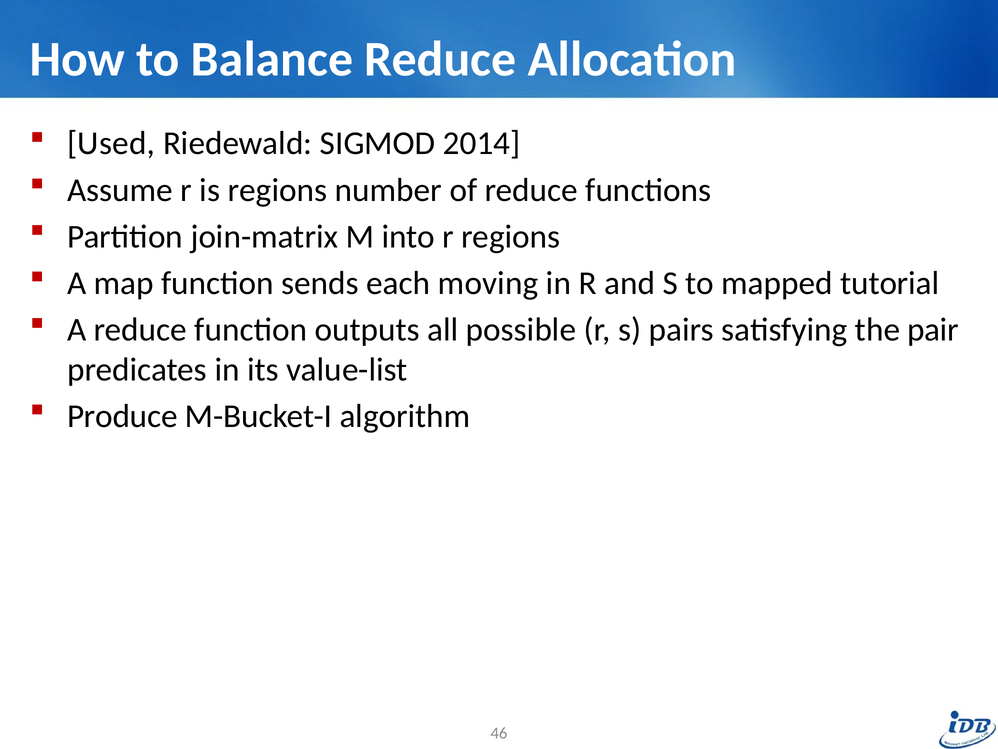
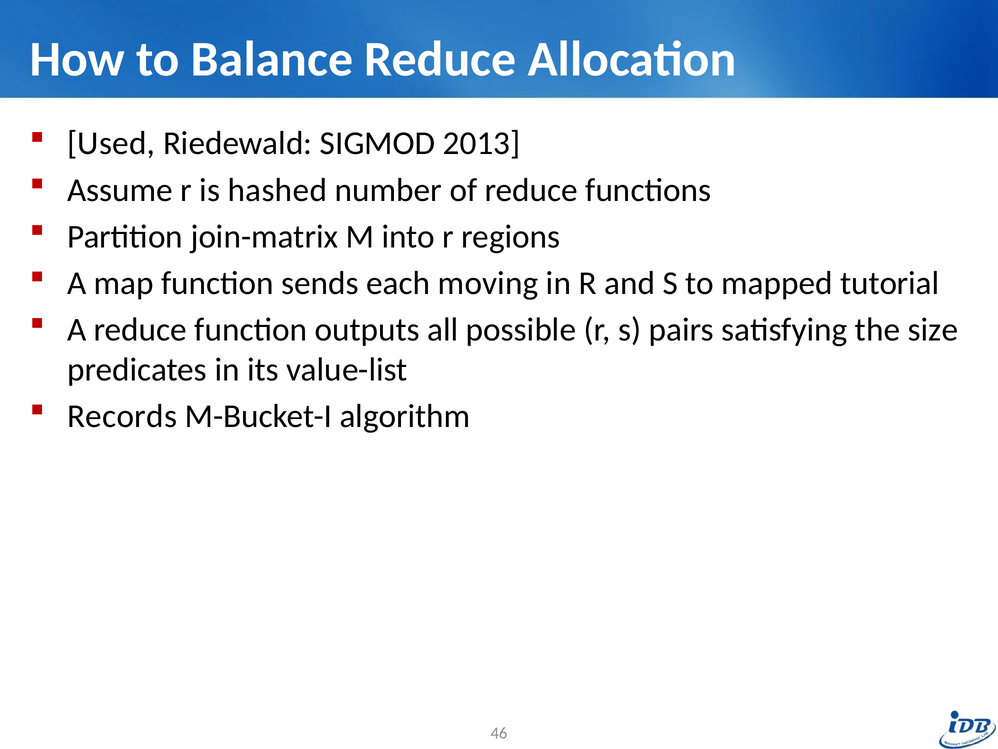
2014: 2014 -> 2013
is regions: regions -> hashed
pair: pair -> size
Produce: Produce -> Records
